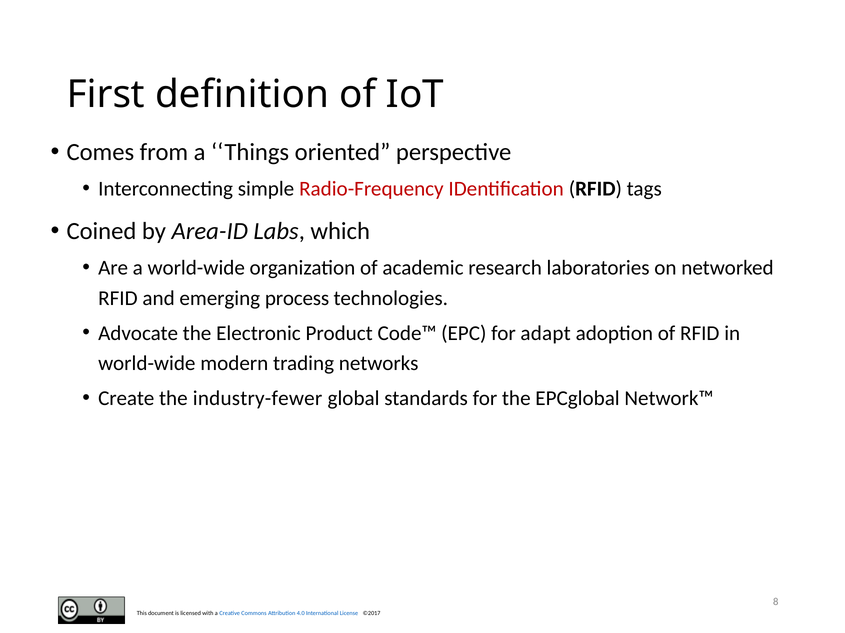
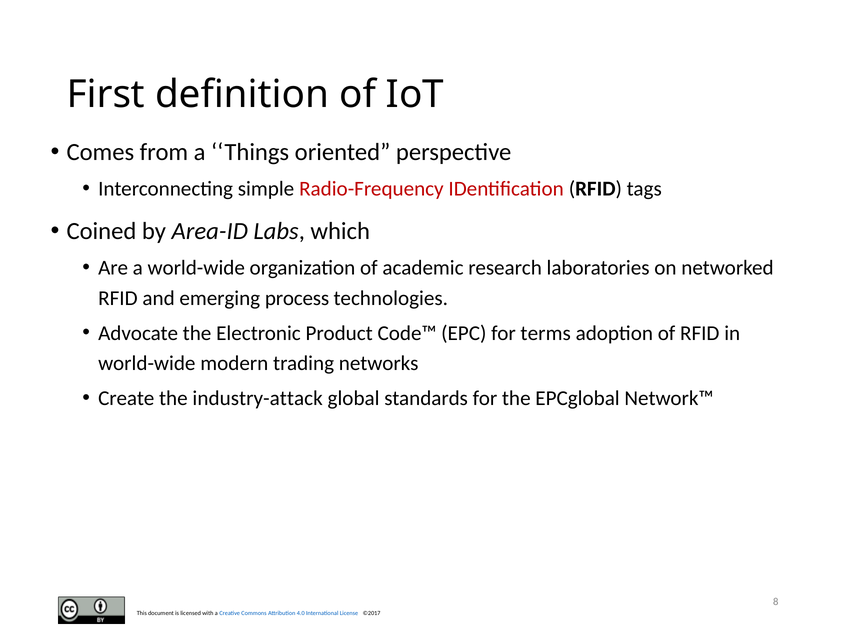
adapt: adapt -> terms
industry-fewer: industry-fewer -> industry-attack
